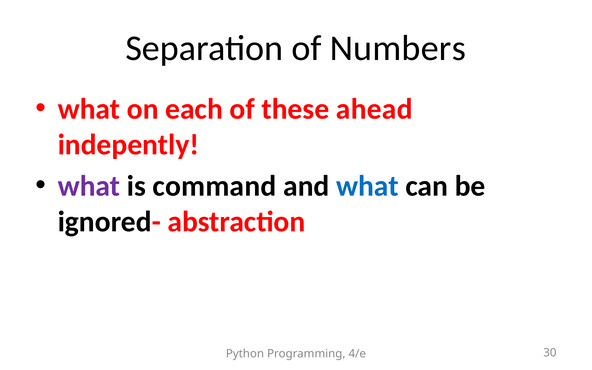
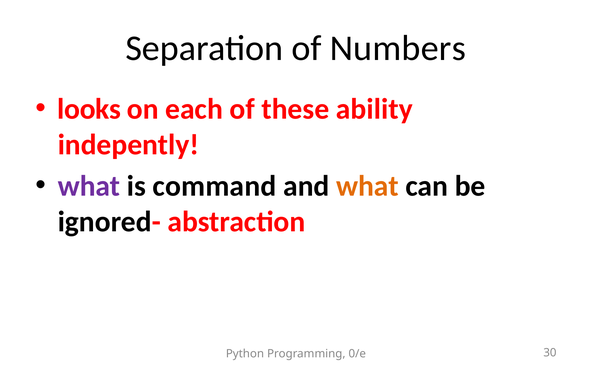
what at (89, 109): what -> looks
ahead: ahead -> ability
what at (367, 186) colour: blue -> orange
4/e: 4/e -> 0/e
